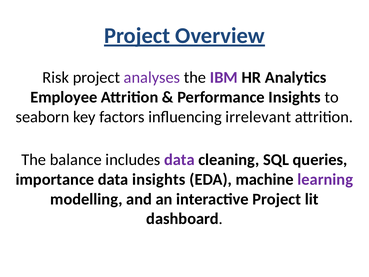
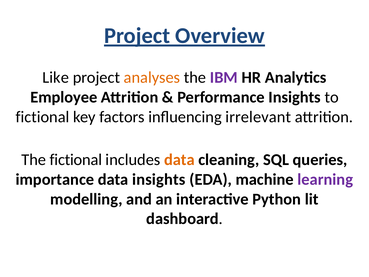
Risk: Risk -> Like
analyses colour: purple -> orange
seaborn at (43, 117): seaborn -> fictional
The balance: balance -> fictional
data at (179, 160) colour: purple -> orange
interactive Project: Project -> Python
